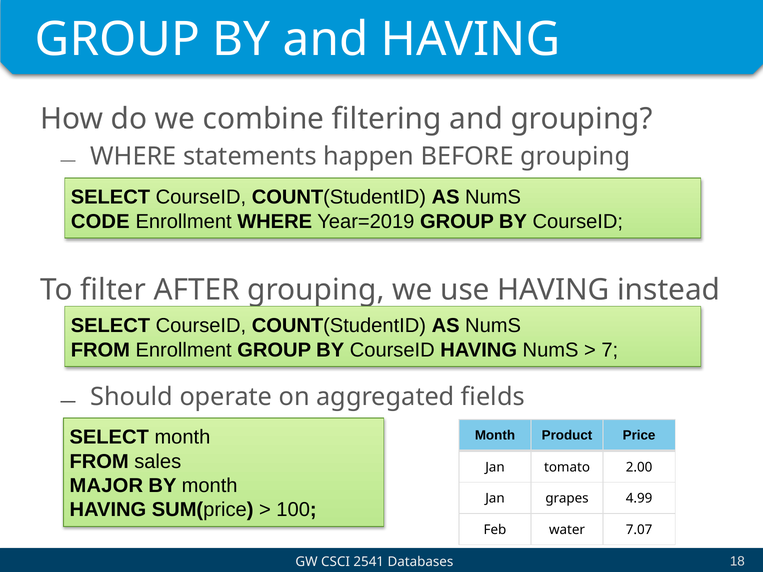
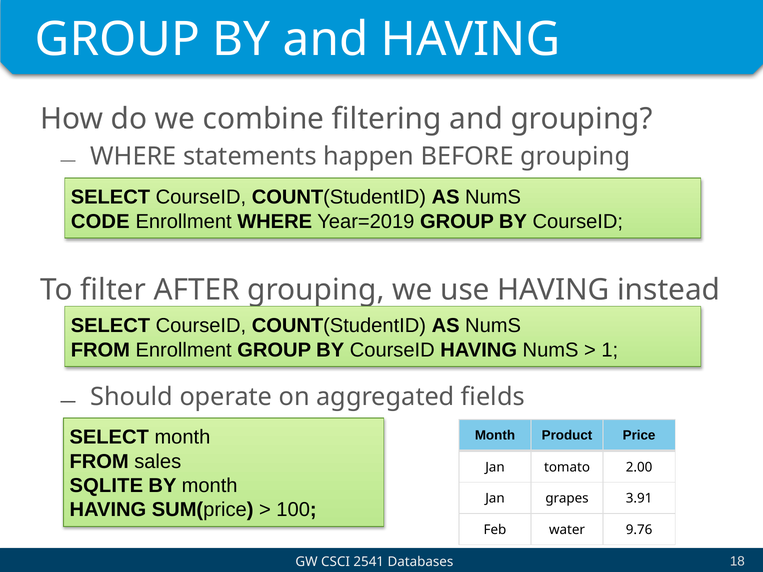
7: 7 -> 1
MAJOR: MAJOR -> SQLITE
4.99: 4.99 -> 3.91
7.07: 7.07 -> 9.76
